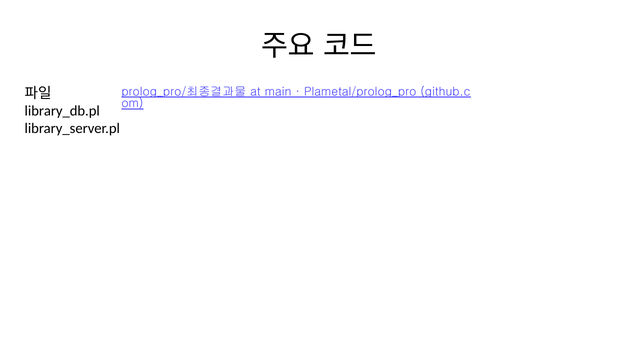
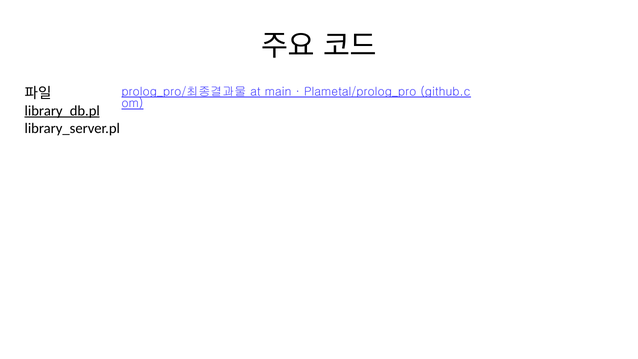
library_db.pl underline: none -> present
